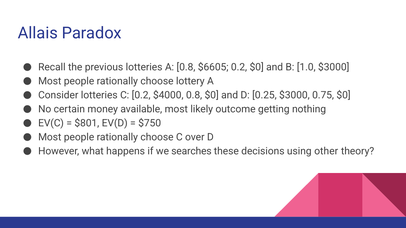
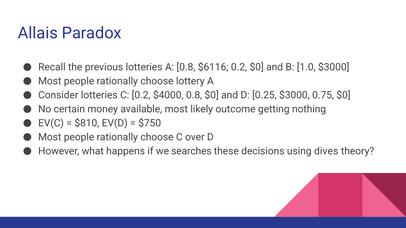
$6605: $6605 -> $6116
$801: $801 -> $810
other: other -> dives
